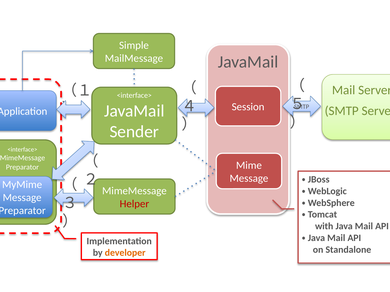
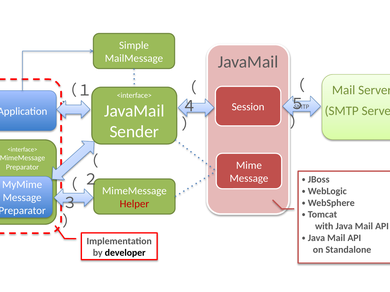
developer colour: orange -> black
